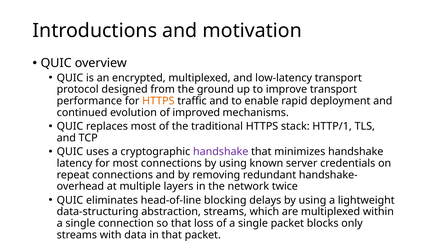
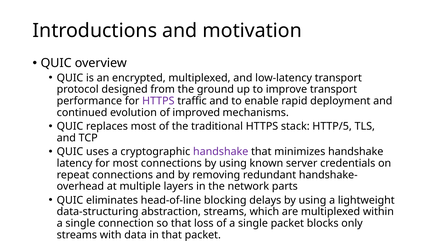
HTTPS at (158, 101) colour: orange -> purple
HTTP/1: HTTP/1 -> HTTP/5
twice: twice -> parts
